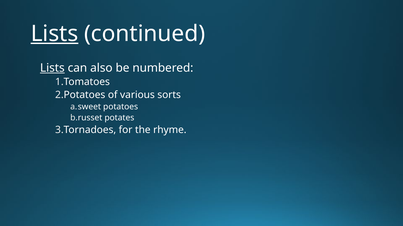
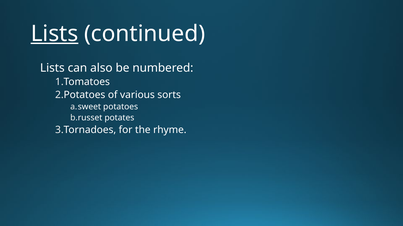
Lists at (52, 68) underline: present -> none
